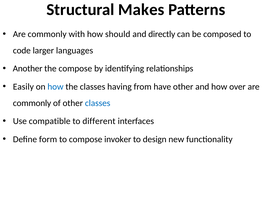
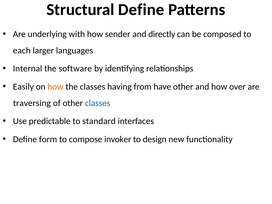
Structural Makes: Makes -> Define
commonly at (47, 34): commonly -> underlying
should: should -> sender
code: code -> each
Another: Another -> Internal
the compose: compose -> software
how at (55, 87) colour: blue -> orange
commonly at (32, 103): commonly -> traversing
compatible: compatible -> predictable
different: different -> standard
